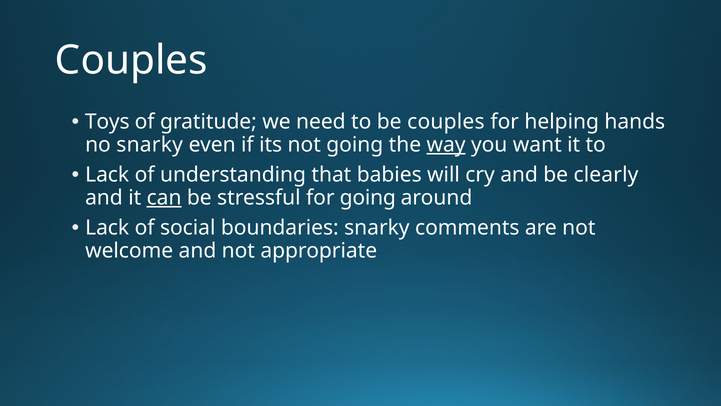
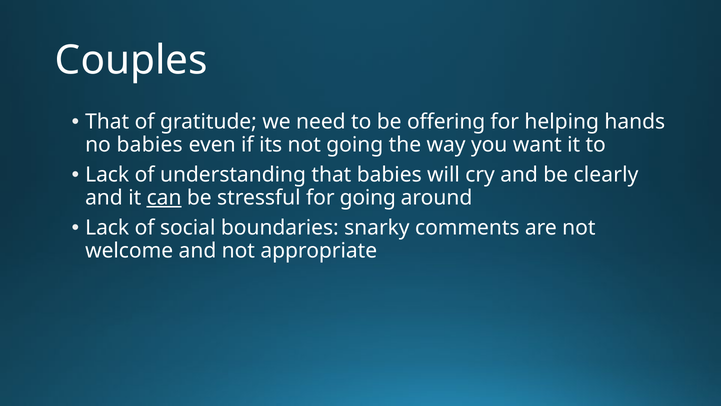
Toys at (107, 122): Toys -> That
be couples: couples -> offering
no snarky: snarky -> babies
way underline: present -> none
